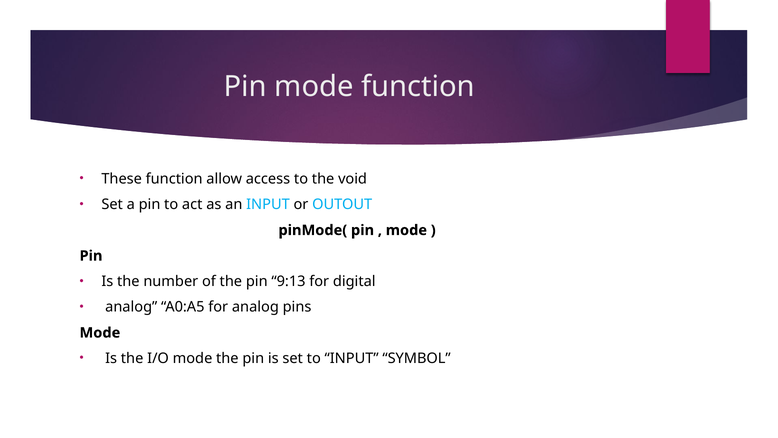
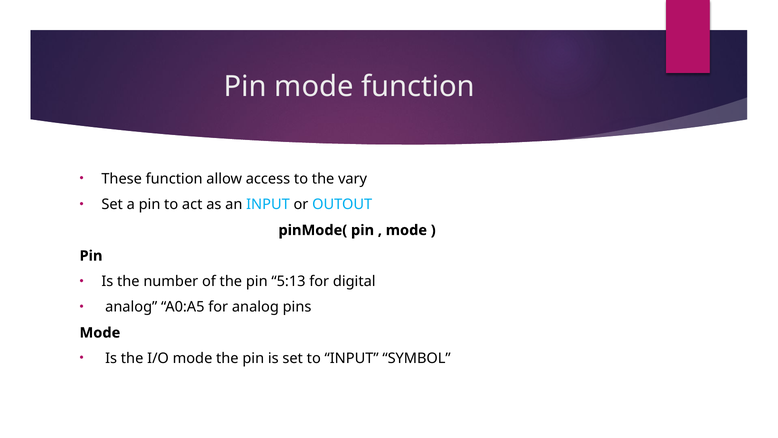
void: void -> vary
9:13: 9:13 -> 5:13
